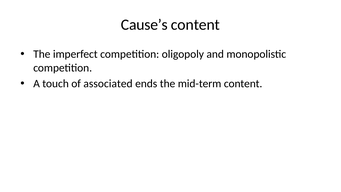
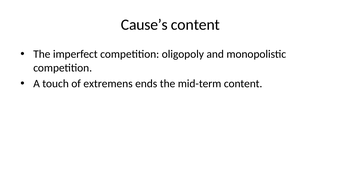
associated: associated -> extremens
